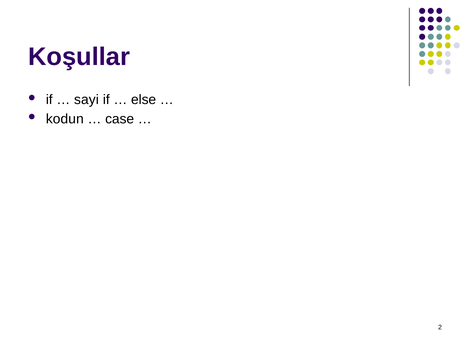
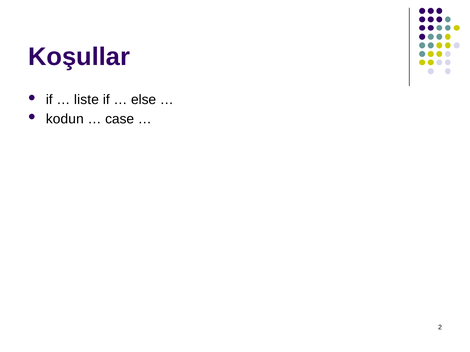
sayi: sayi -> liste
